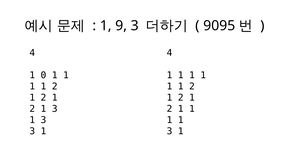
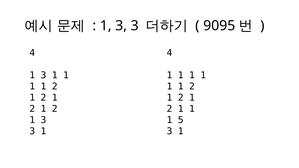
9 at (121, 26): 9 -> 3
0 at (43, 75): 0 -> 3
3 at (55, 109): 3 -> 2
1 at (181, 120): 1 -> 5
